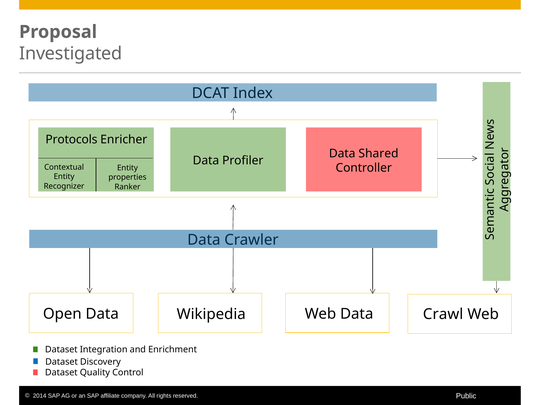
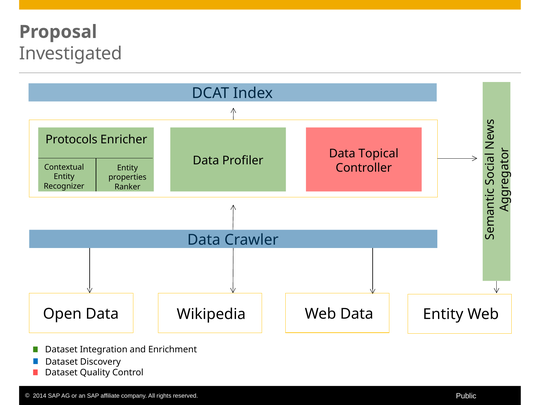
Shared: Shared -> Topical
Wikipedia Crawl: Crawl -> Entity
